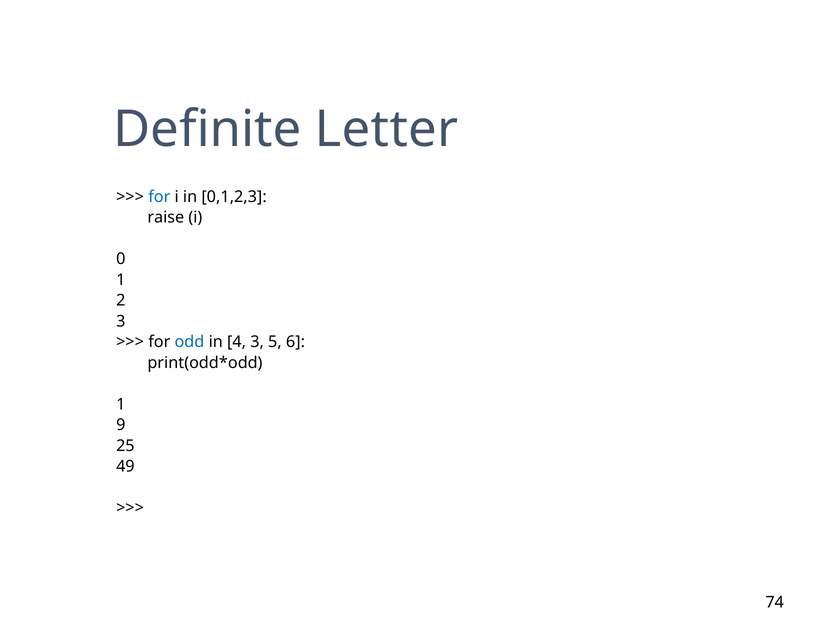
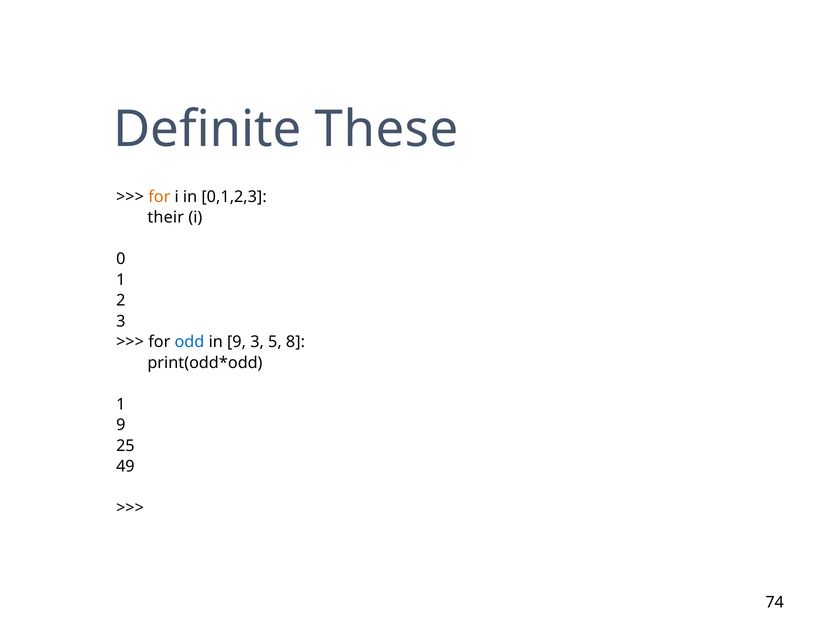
Letter: Letter -> These
for at (159, 197) colour: blue -> orange
raise: raise -> their
in 4: 4 -> 9
6: 6 -> 8
